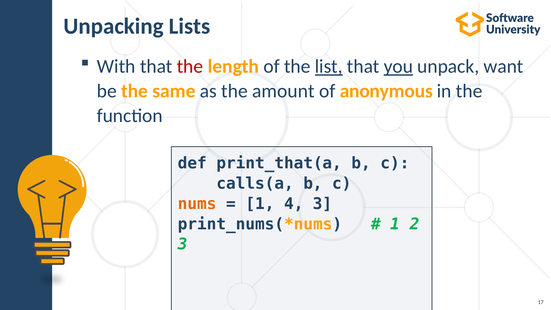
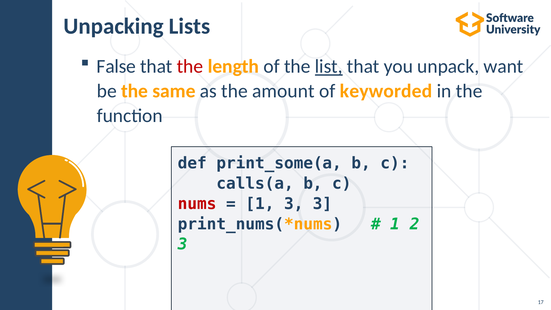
With: With -> False
you underline: present -> none
anonymous: anonymous -> keyworded
print_that(a: print_that(a -> print_some(a
nums colour: orange -> red
1 4: 4 -> 3
